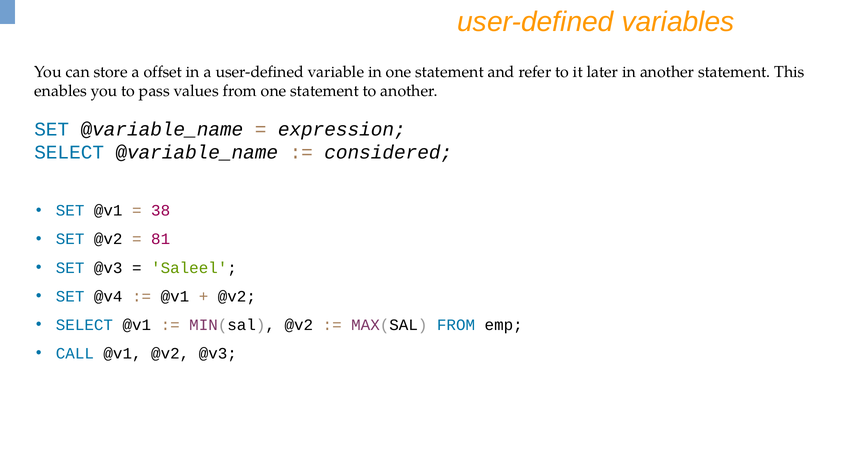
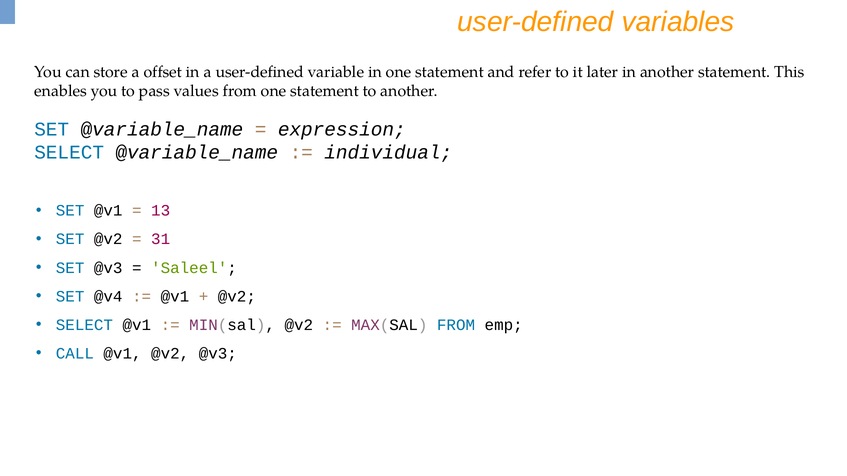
considered: considered -> individual
38: 38 -> 13
81: 81 -> 31
